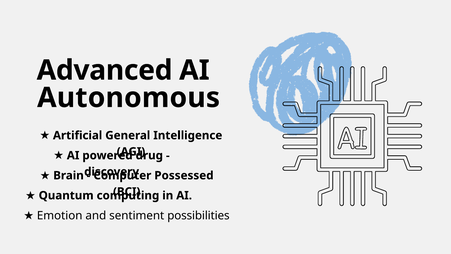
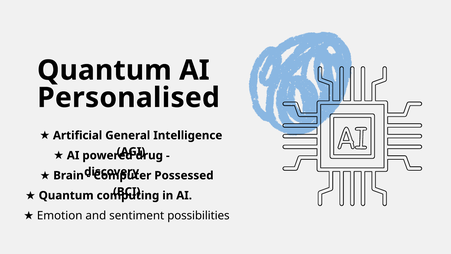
Advanced at (105, 70): Advanced -> Quantum
Autonomous: Autonomous -> Personalised
